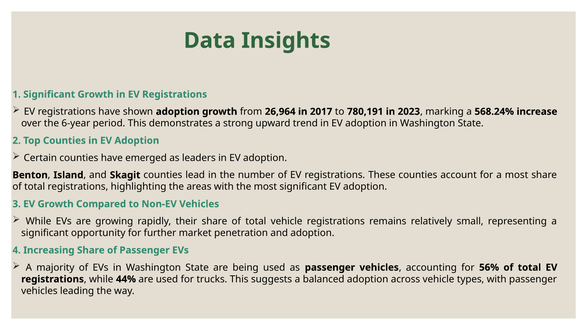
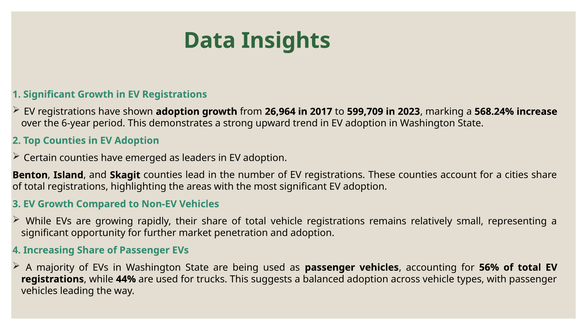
780,191: 780,191 -> 599,709
a most: most -> cities
